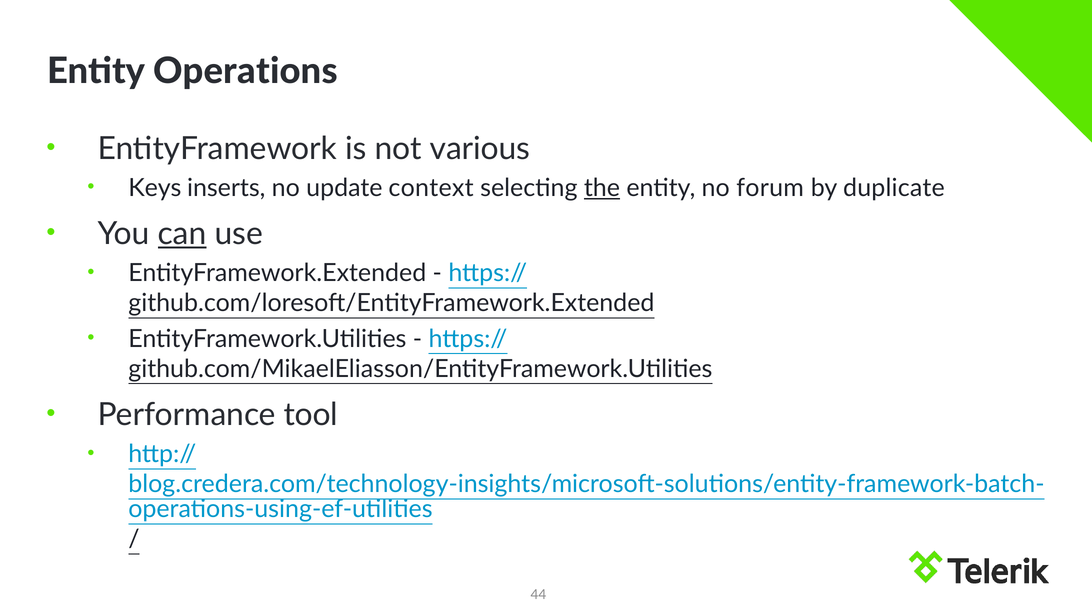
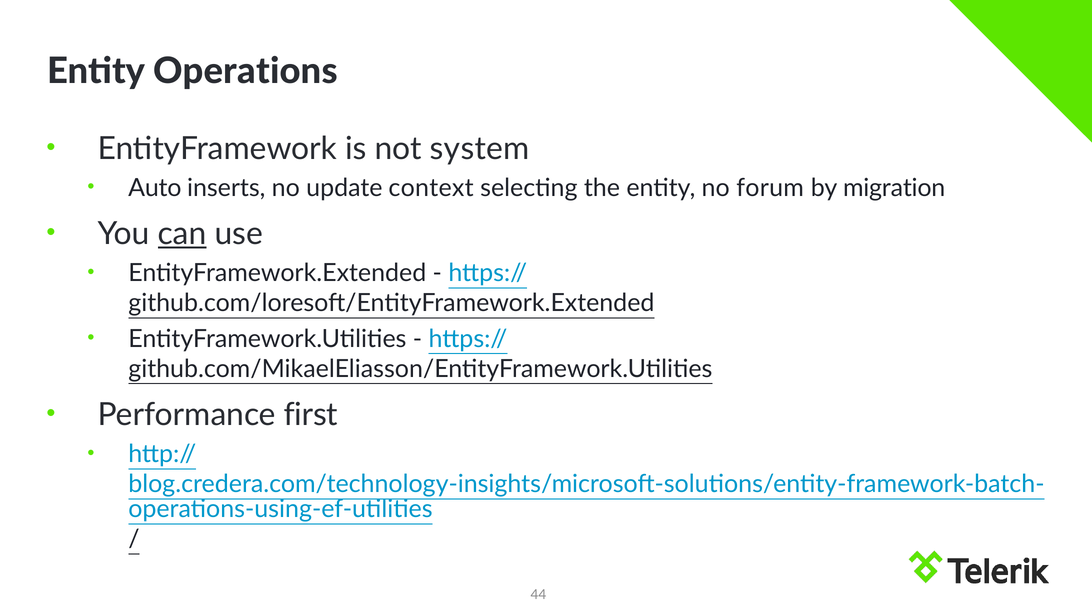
various: various -> system
Keys: Keys -> Auto
the underline: present -> none
duplicate: duplicate -> migration
tool: tool -> first
